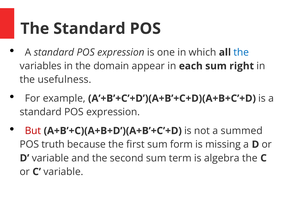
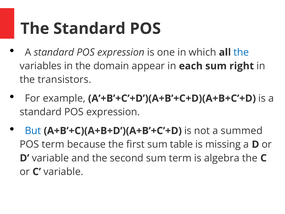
usefulness: usefulness -> transistors
But colour: red -> blue
POS truth: truth -> term
form: form -> table
